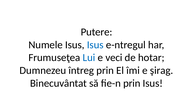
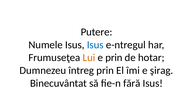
Lui colour: blue -> orange
e veci: veci -> prin
fie-n prin: prin -> fără
